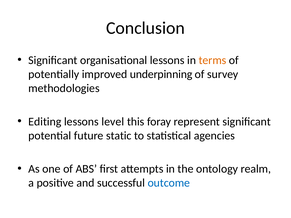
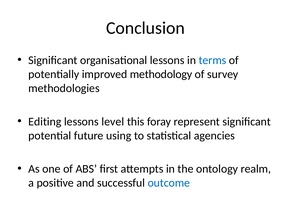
terms colour: orange -> blue
underpinning: underpinning -> methodology
static: static -> using
